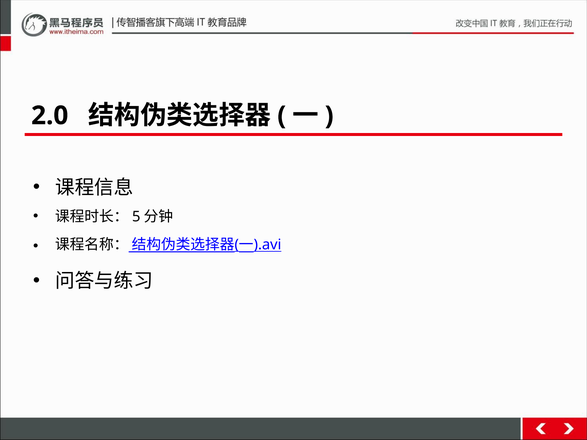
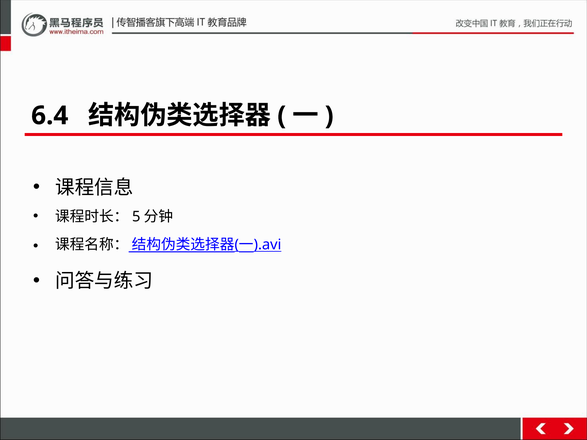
2.0: 2.0 -> 6.4
